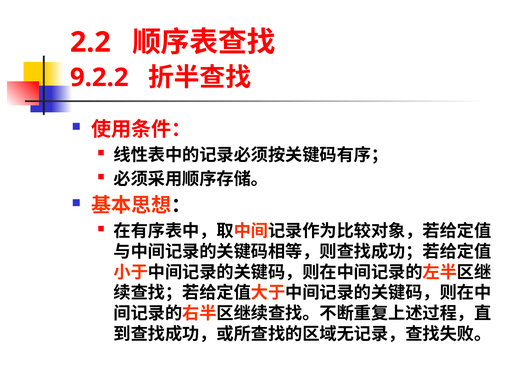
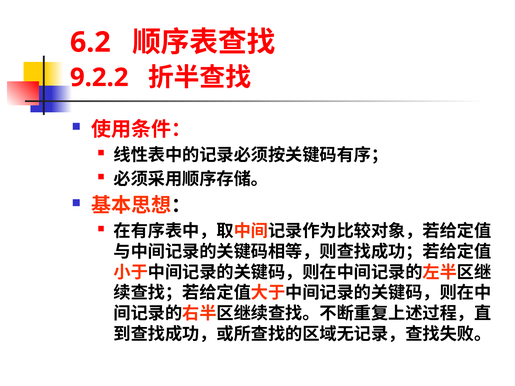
2.2: 2.2 -> 6.2
